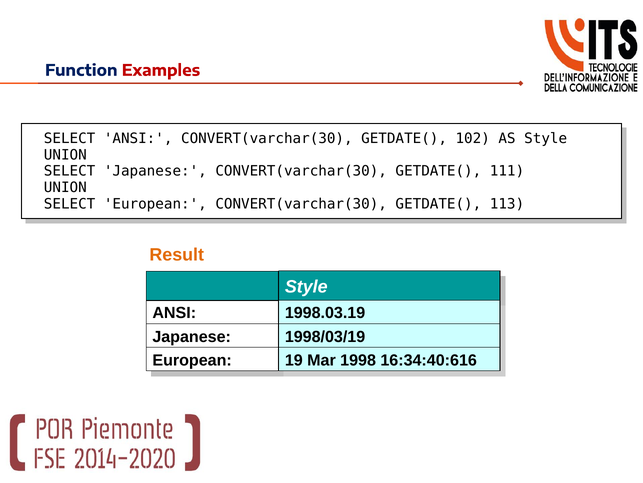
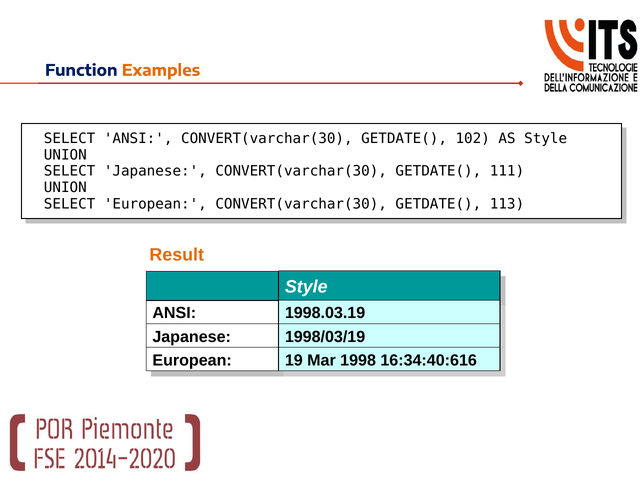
Examples colour: red -> orange
